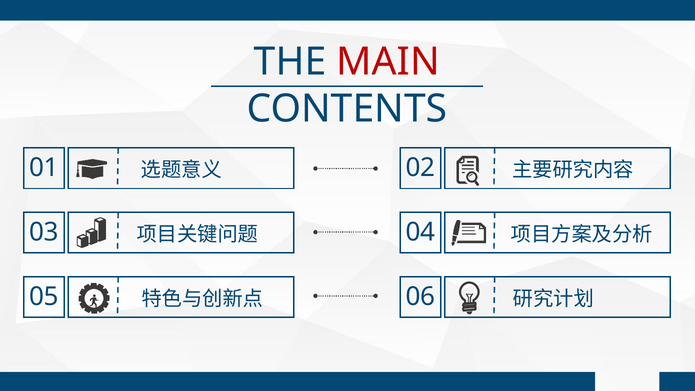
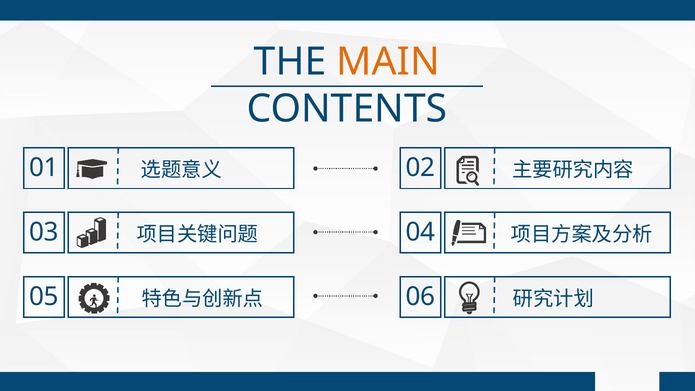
MAIN colour: red -> orange
